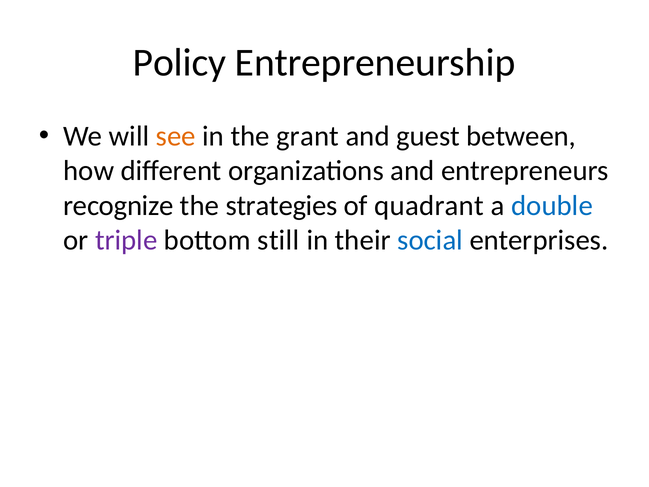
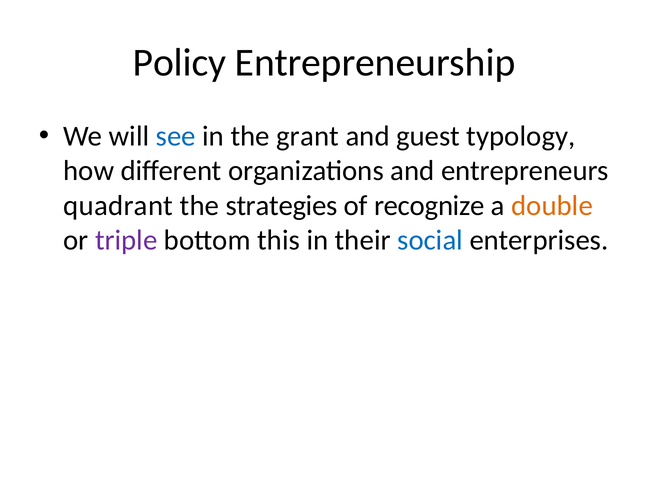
see colour: orange -> blue
between: between -> typology
recognize: recognize -> quadrant
quadrant: quadrant -> recognize
double colour: blue -> orange
still: still -> this
